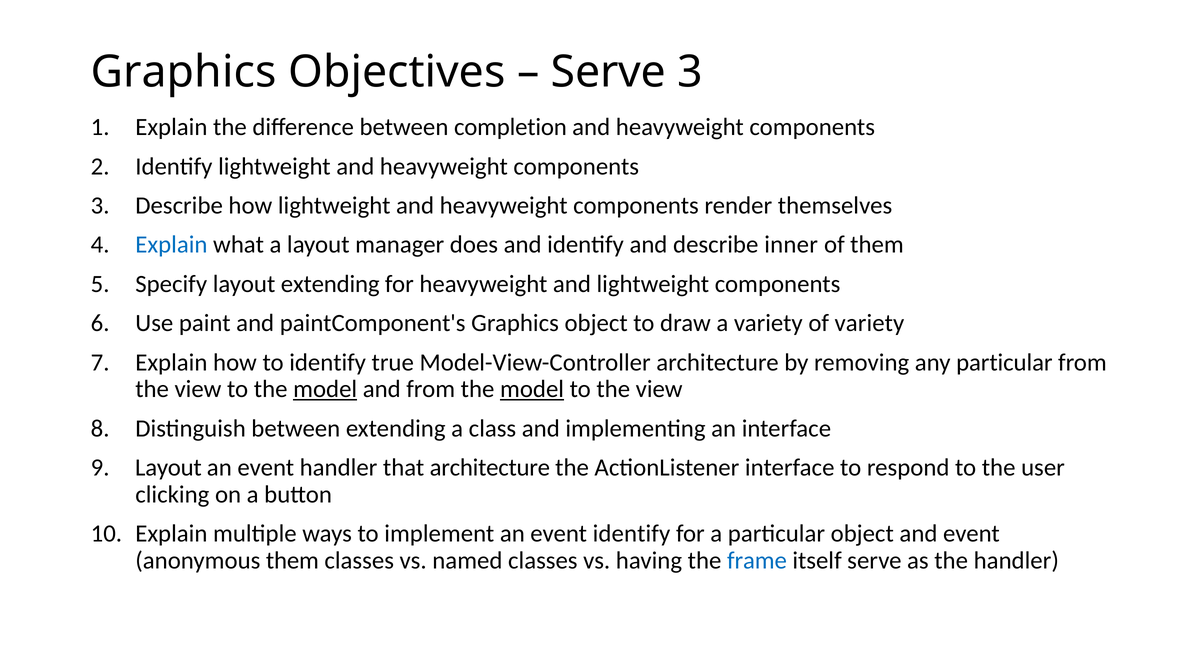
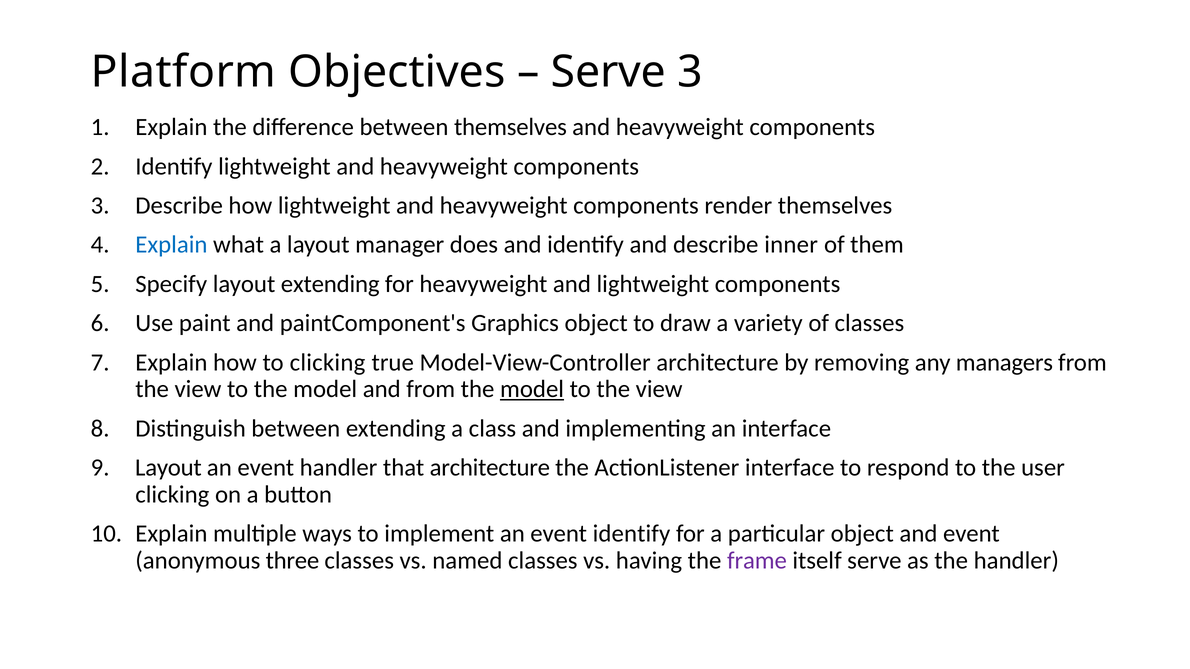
Graphics at (184, 72): Graphics -> Platform
between completion: completion -> themselves
of variety: variety -> classes
to identify: identify -> clicking
any particular: particular -> managers
model at (325, 389) underline: present -> none
anonymous them: them -> three
frame colour: blue -> purple
